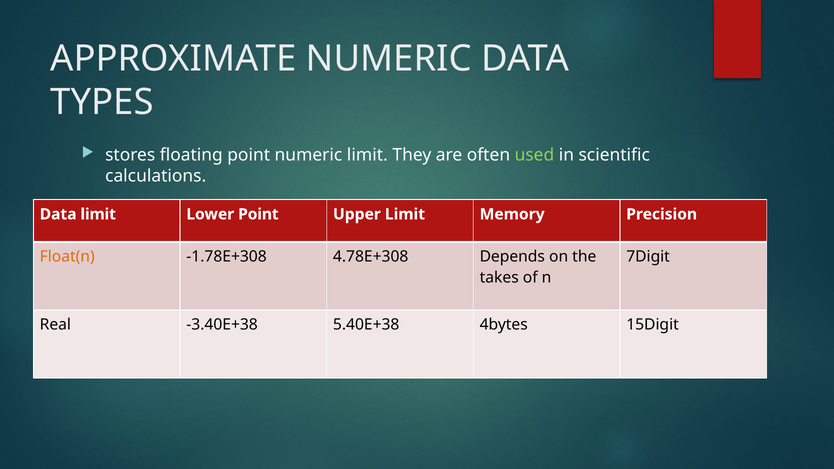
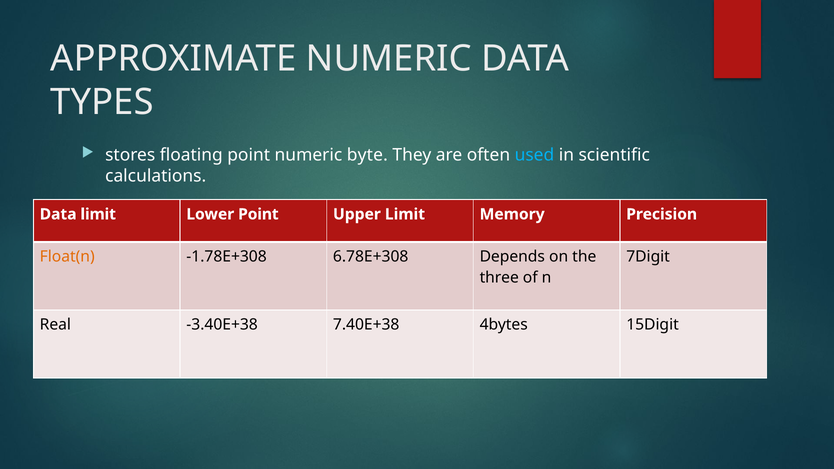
numeric limit: limit -> byte
used colour: light green -> light blue
4.78E+308: 4.78E+308 -> 6.78E+308
takes: takes -> three
5.40E+38: 5.40E+38 -> 7.40E+38
